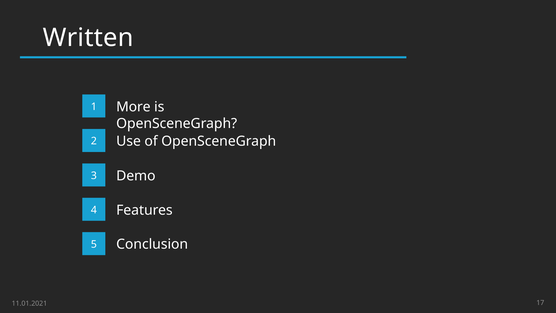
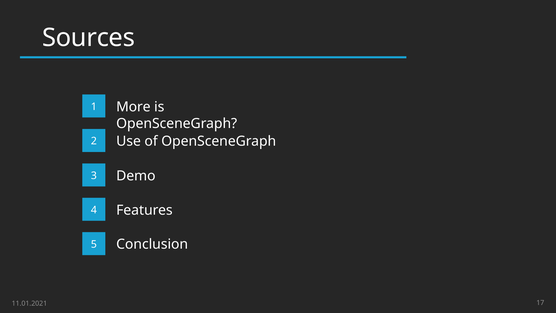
Written: Written -> Sources
